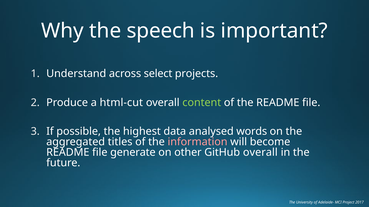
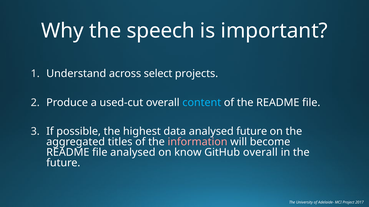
html-cut: html-cut -> used-cut
content colour: light green -> light blue
analysed words: words -> future
file generate: generate -> analysed
other: other -> know
